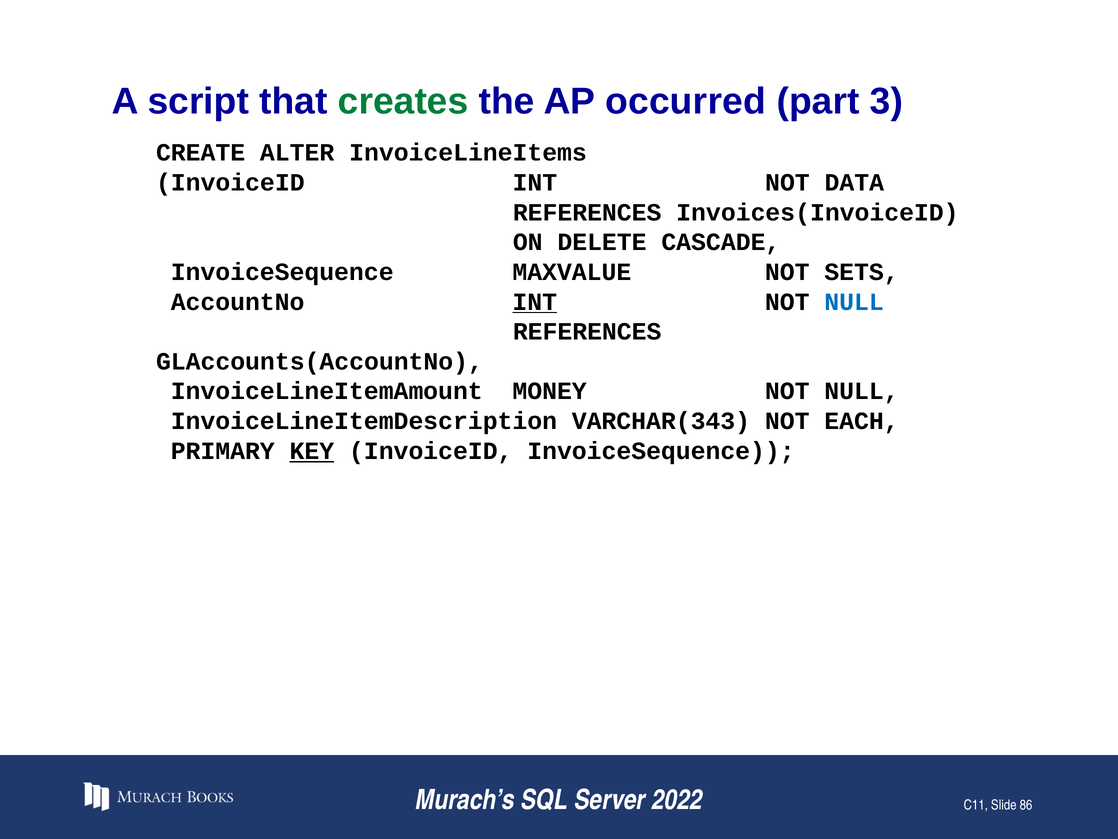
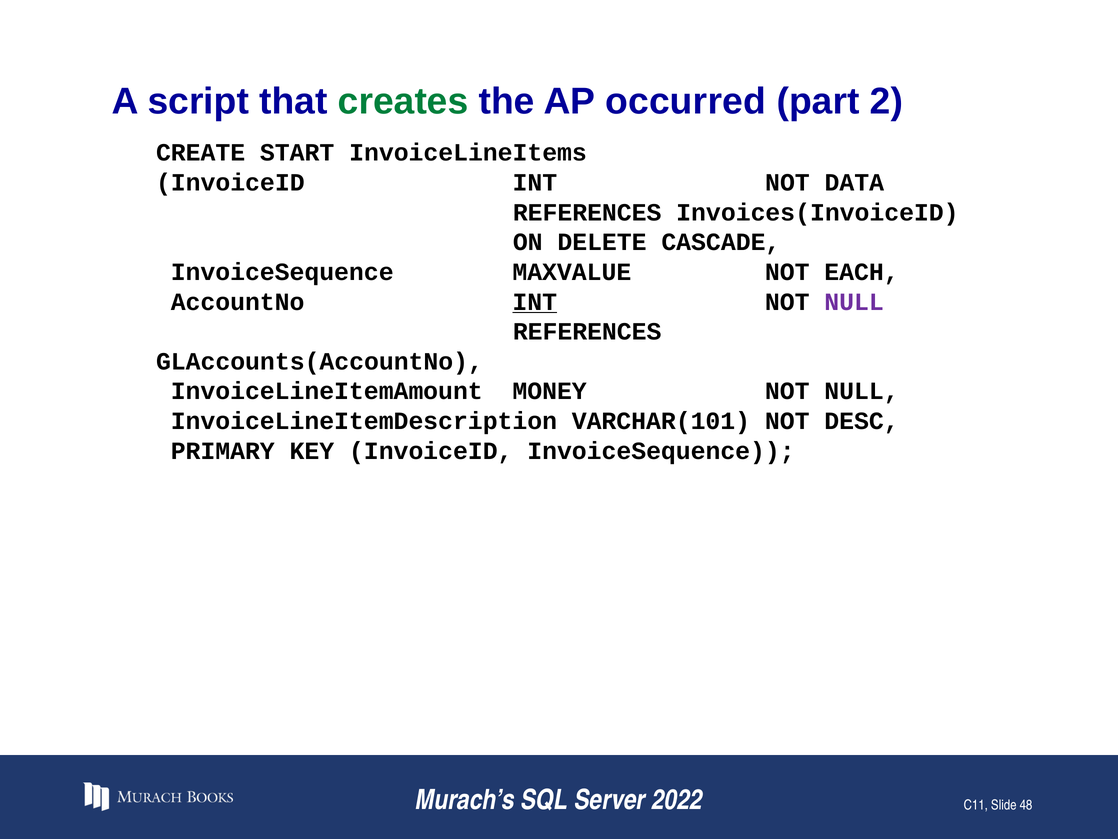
3: 3 -> 2
ALTER: ALTER -> START
SETS: SETS -> EACH
NULL at (854, 302) colour: blue -> purple
VARCHAR(343: VARCHAR(343 -> VARCHAR(101
EACH: EACH -> DESC
KEY underline: present -> none
86: 86 -> 48
